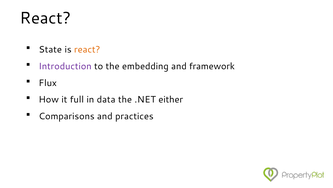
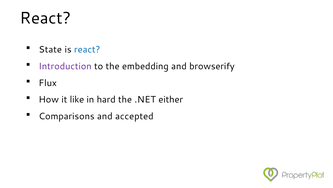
react at (87, 49) colour: orange -> blue
framework: framework -> browserify
full: full -> like
data: data -> hard
practices: practices -> accepted
